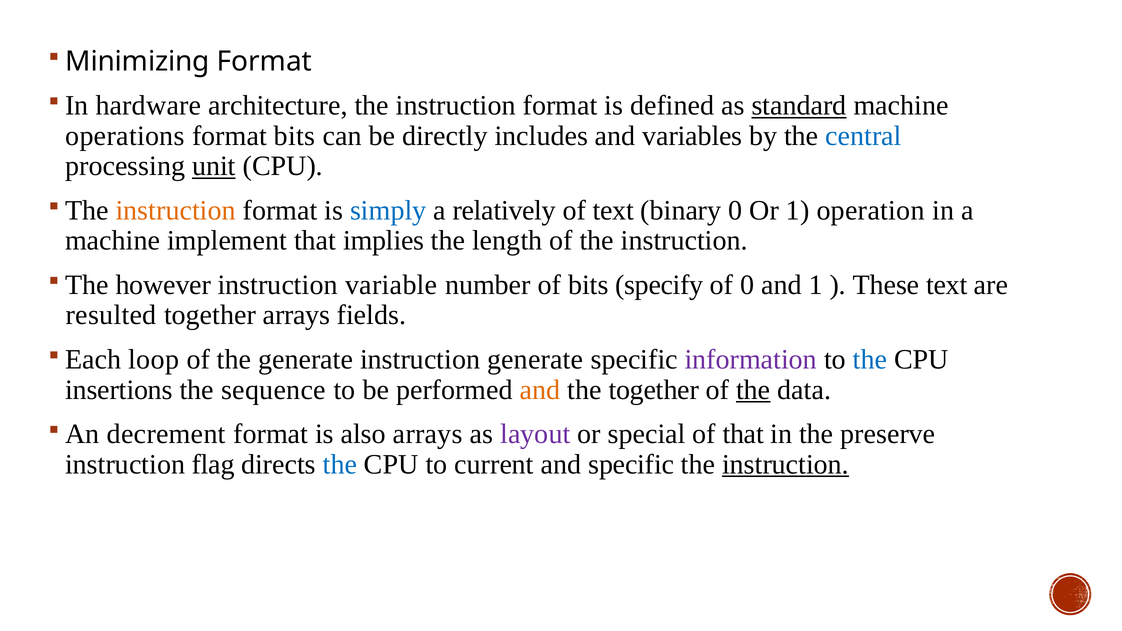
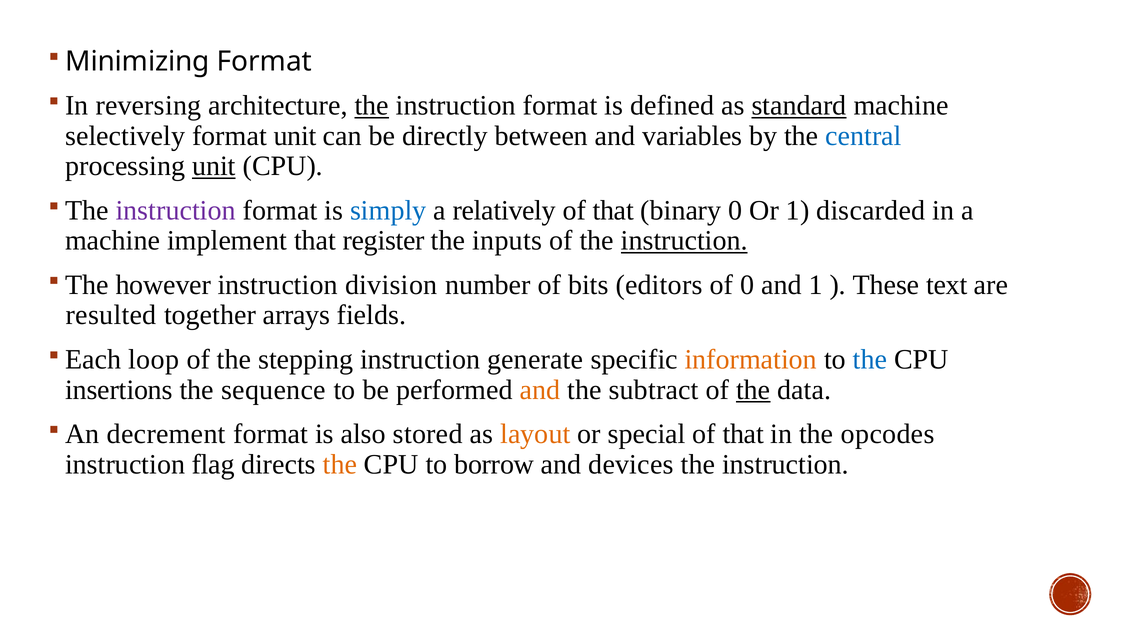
hardware: hardware -> reversing
the at (372, 106) underline: none -> present
operations: operations -> selectively
format bits: bits -> unit
includes: includes -> between
instruction at (176, 210) colour: orange -> purple
text at (613, 210): text -> that
operation: operation -> discarded
implies: implies -> register
length: length -> inputs
instruction at (684, 241) underline: none -> present
variable: variable -> division
specify: specify -> editors
the generate: generate -> stepping
information colour: purple -> orange
the together: together -> subtract
also arrays: arrays -> stored
layout colour: purple -> orange
preserve: preserve -> opcodes
the at (340, 464) colour: blue -> orange
current: current -> borrow
and specific: specific -> devices
instruction at (786, 464) underline: present -> none
